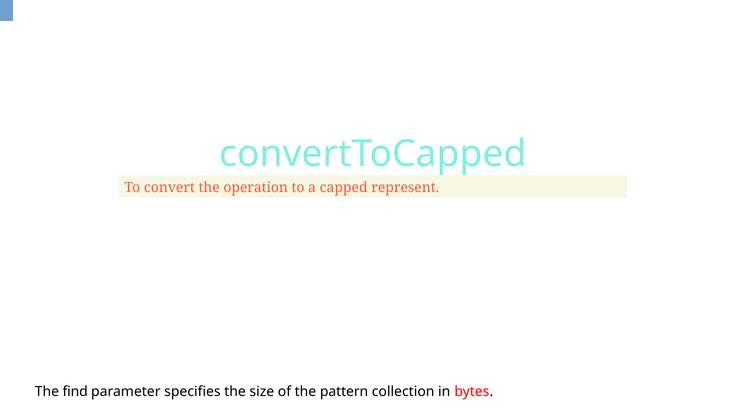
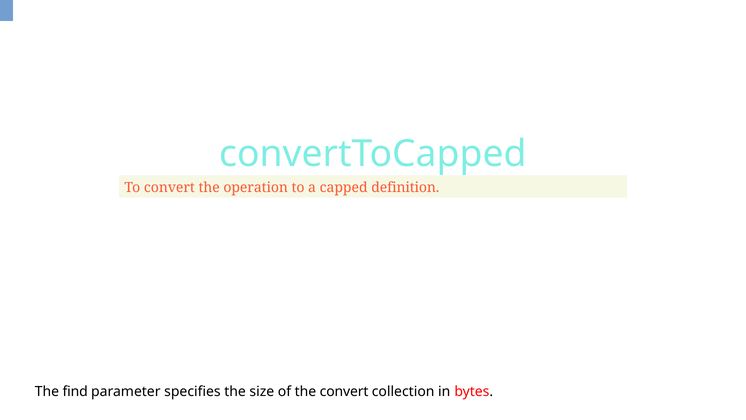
represent: represent -> definition
the pattern: pattern -> convert
